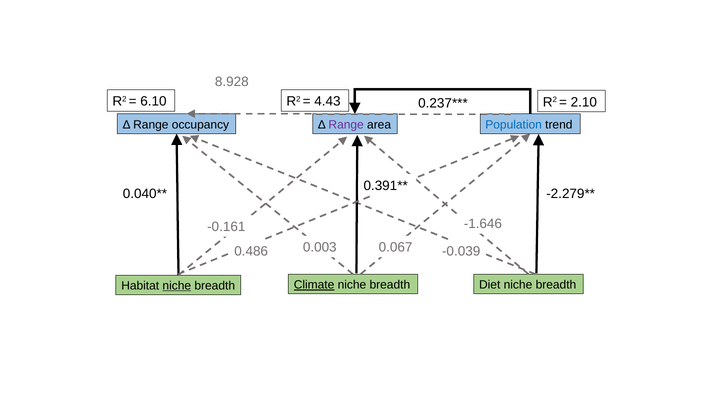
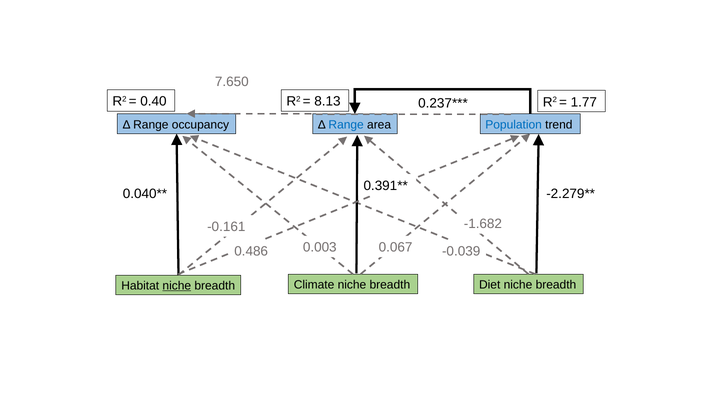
8.928: 8.928 -> 7.650
6.10: 6.10 -> 0.40
4.43: 4.43 -> 8.13
2.10: 2.10 -> 1.77
Range at (346, 125) colour: purple -> blue
-1.646: -1.646 -> -1.682
Climate underline: present -> none
